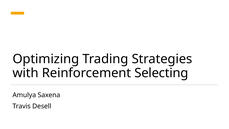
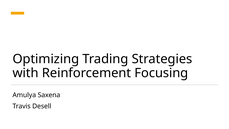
Selecting: Selecting -> Focusing
